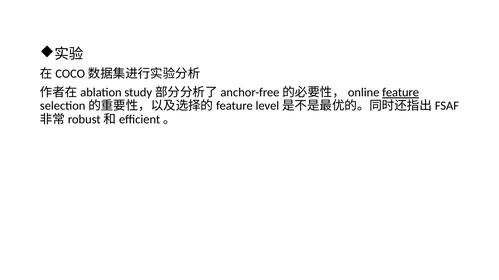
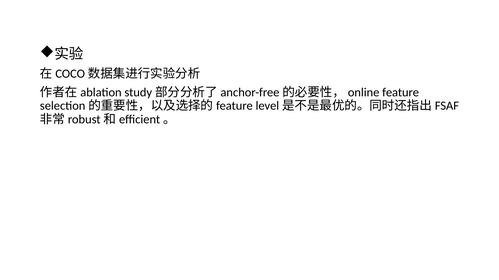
feature underline: present -> none
